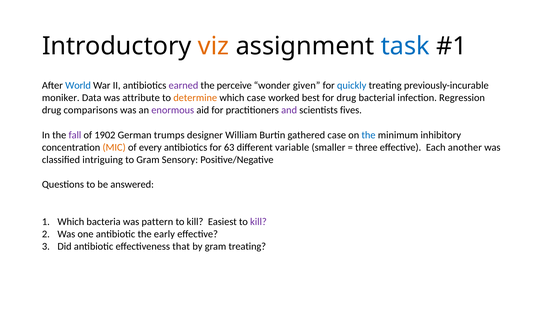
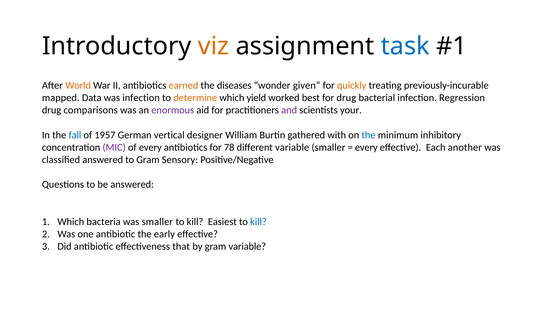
World colour: blue -> orange
earned colour: purple -> orange
perceive: perceive -> diseases
quickly colour: blue -> orange
moniker: moniker -> mapped
was attribute: attribute -> infection
which case: case -> yield
fives: fives -> your
fall colour: purple -> blue
1902: 1902 -> 1957
trumps: trumps -> vertical
gathered case: case -> with
MIC colour: orange -> purple
63: 63 -> 78
three at (366, 147): three -> every
classified intriguing: intriguing -> answered
was pattern: pattern -> smaller
kill at (258, 222) colour: purple -> blue
gram treating: treating -> variable
